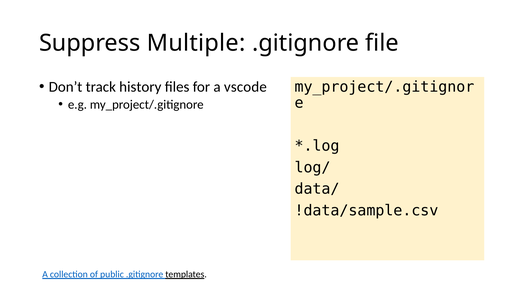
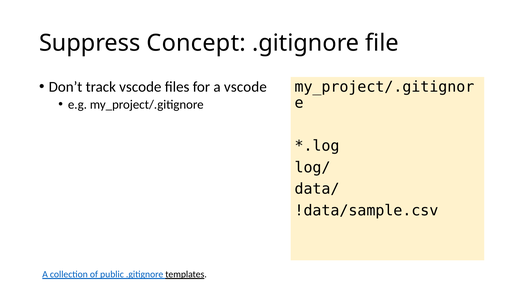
Multiple: Multiple -> Concept
track history: history -> vscode
